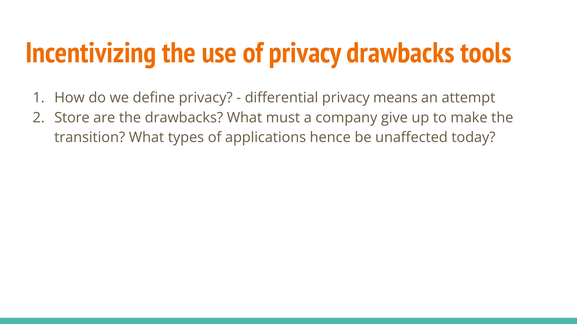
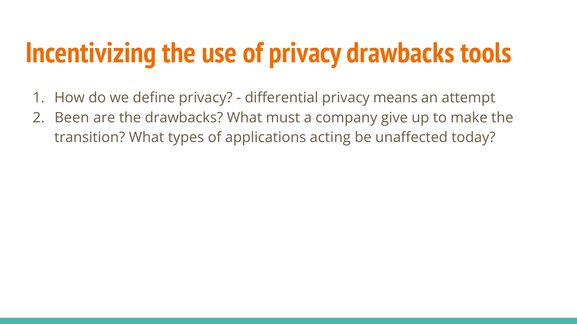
Store: Store -> Been
hence: hence -> acting
